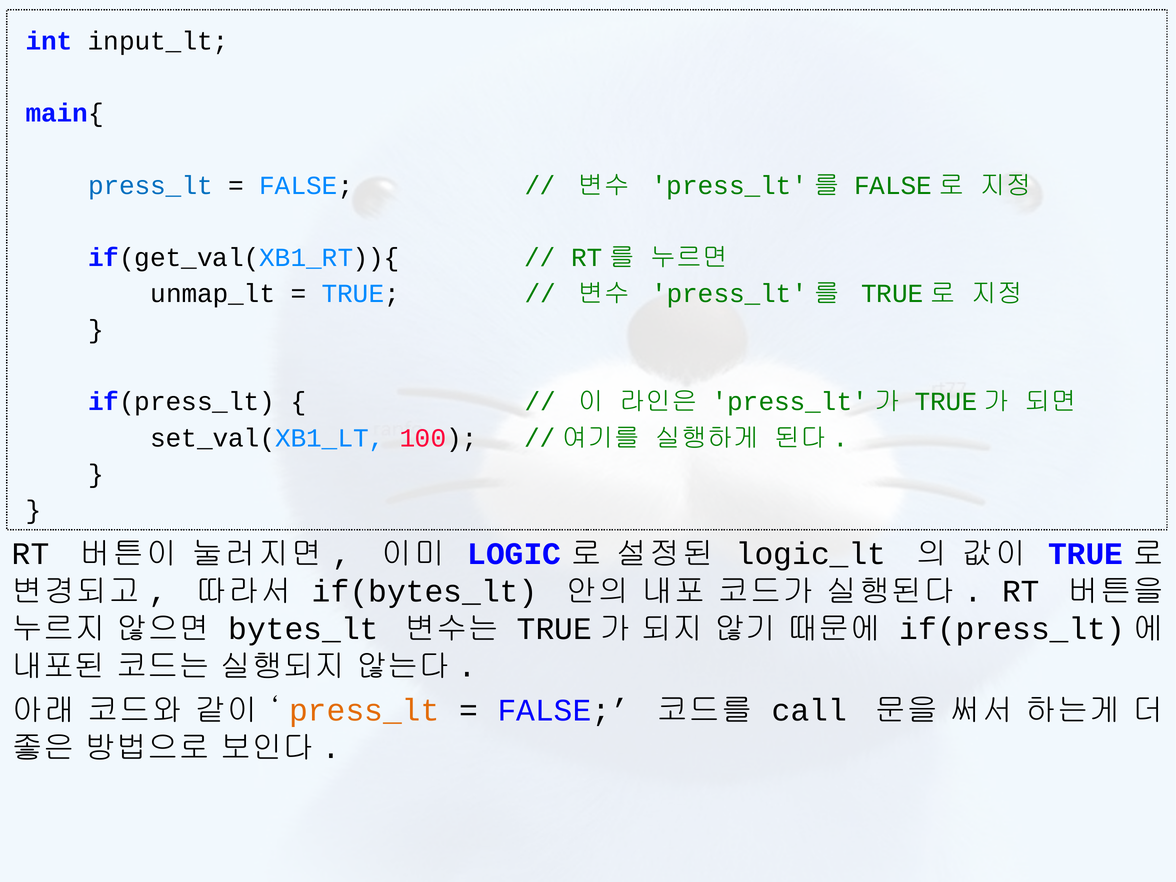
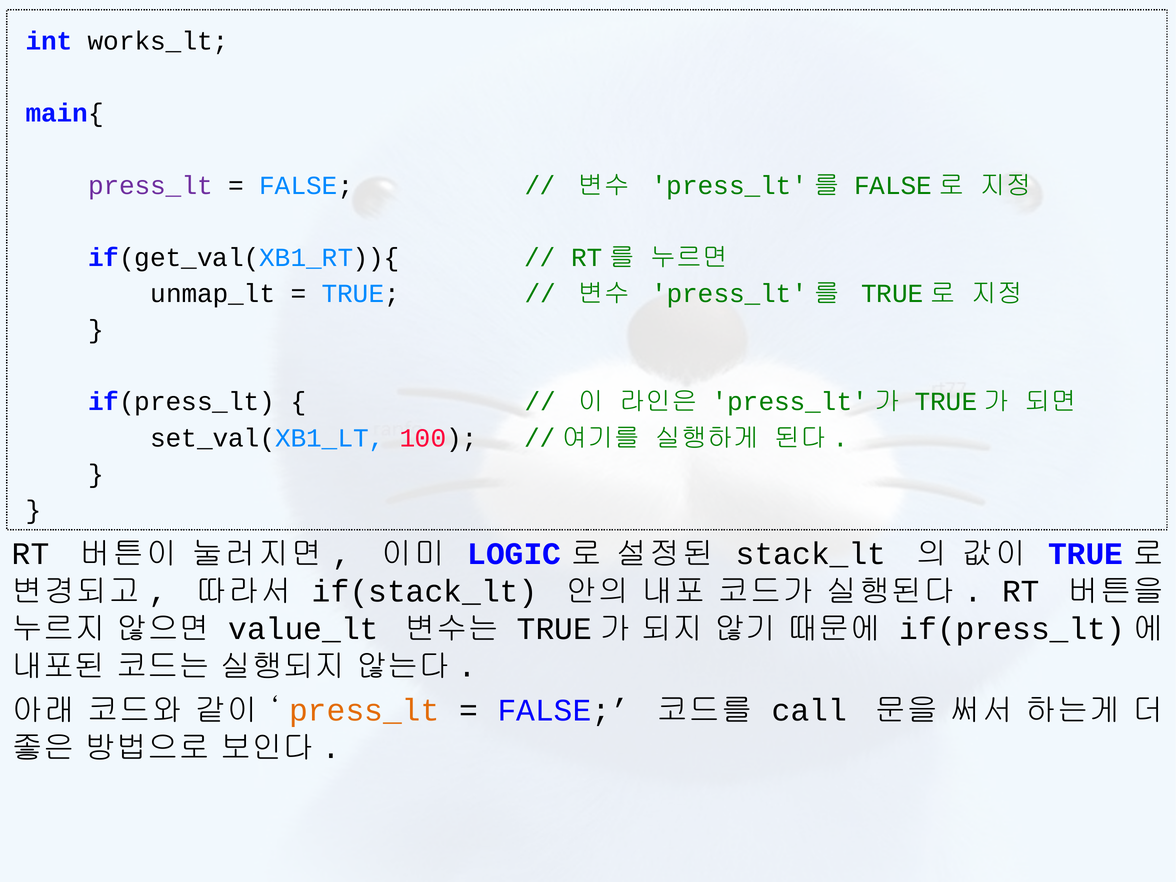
input_lt: input_lt -> works_lt
press_lt at (150, 185) colour: blue -> purple
logic_lt: logic_lt -> stack_lt
if(bytes_lt: if(bytes_lt -> if(stack_lt
bytes_lt: bytes_lt -> value_lt
